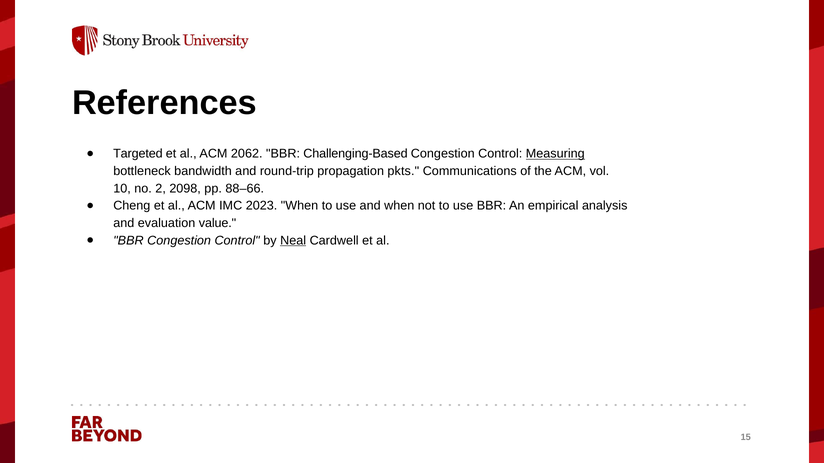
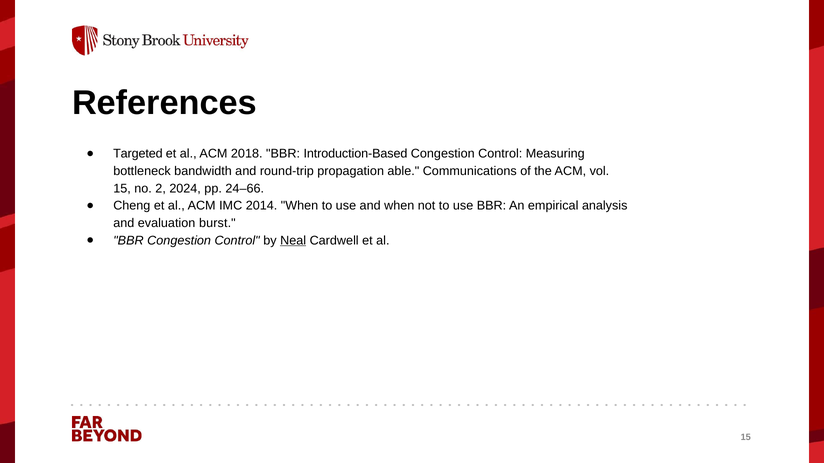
2062: 2062 -> 2018
Challenging-Based: Challenging-Based -> Introduction-Based
Measuring underline: present -> none
pkts: pkts -> able
10 at (122, 189): 10 -> 15
2098: 2098 -> 2024
88–66: 88–66 -> 24–66
2023: 2023 -> 2014
value: value -> burst
